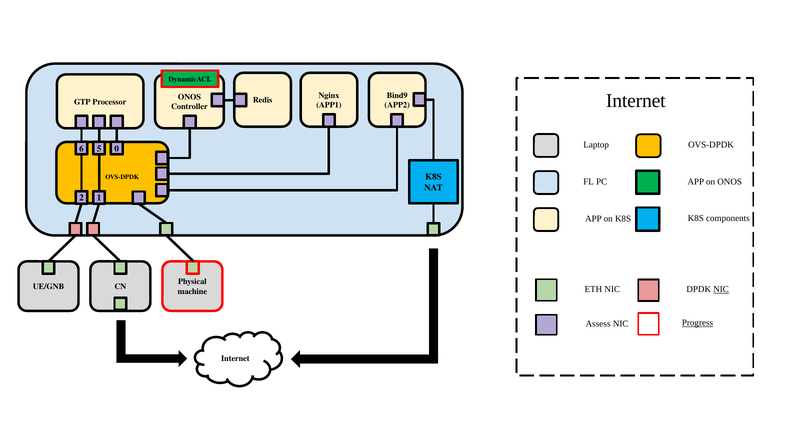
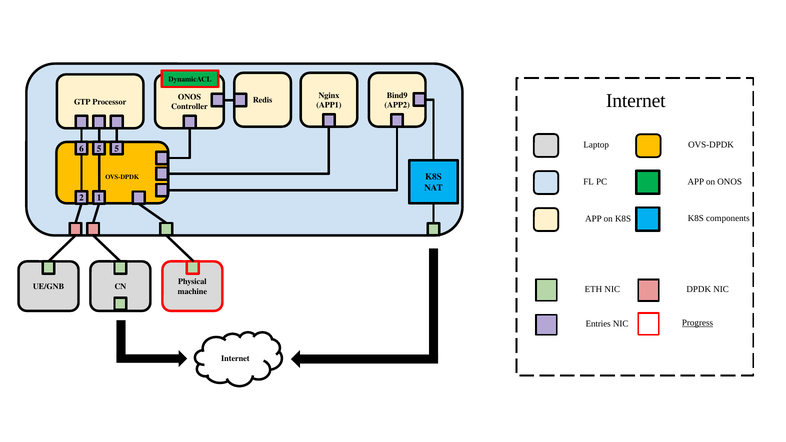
0 at (117, 149): 0 -> 5
NIC at (721, 289) underline: present -> none
Assess: Assess -> Entries
